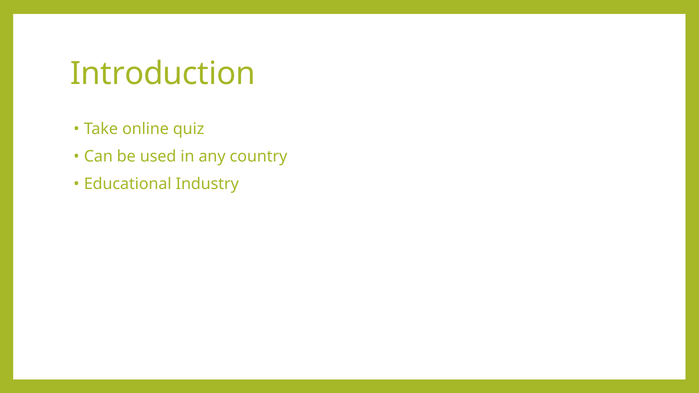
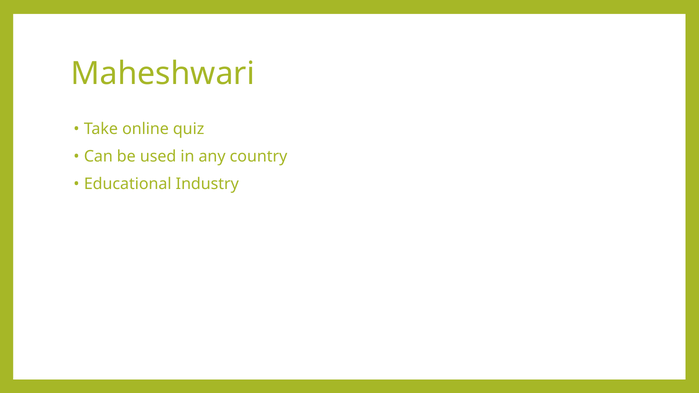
Introduction: Introduction -> Maheshwari
